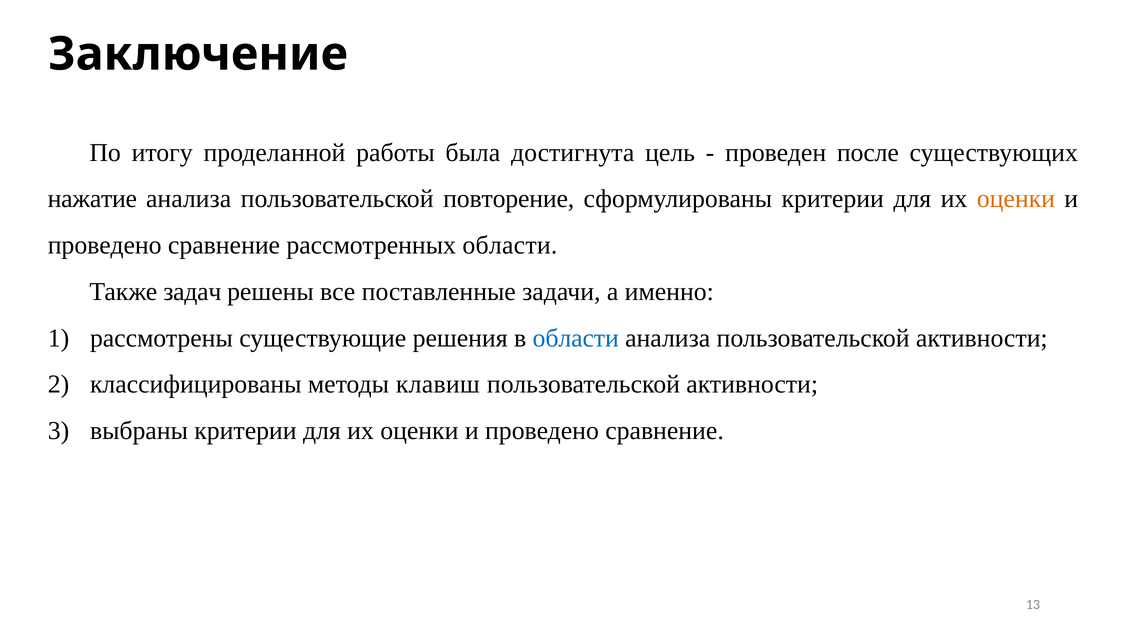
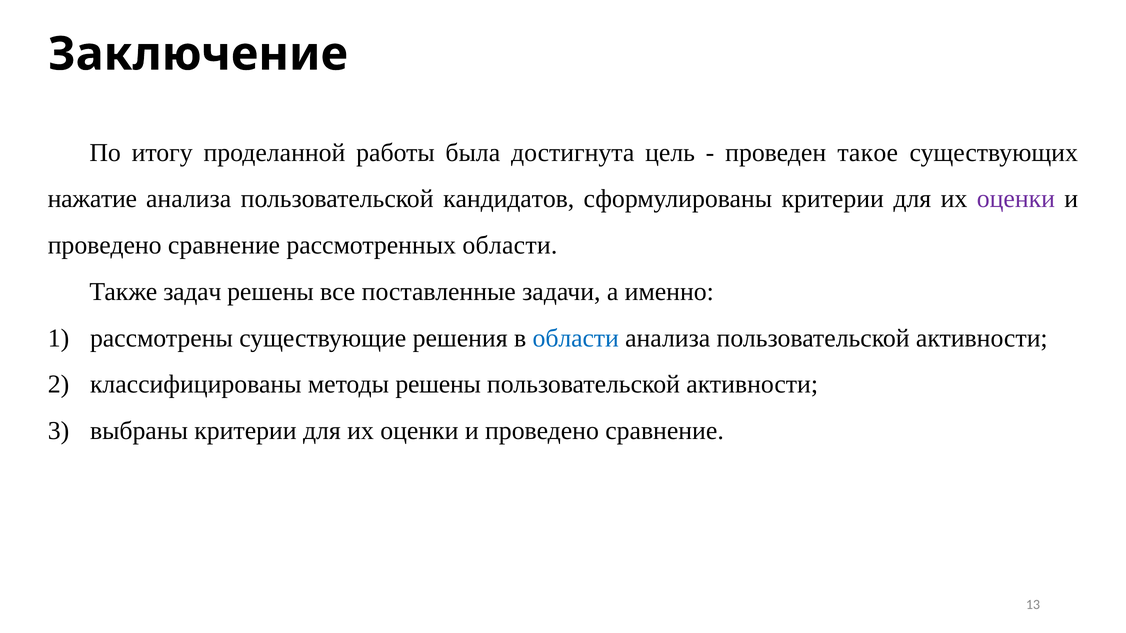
после: после -> такое
повторение: повторение -> кандидатов
оценки at (1016, 199) colour: orange -> purple
методы клавиш: клавиш -> решены
